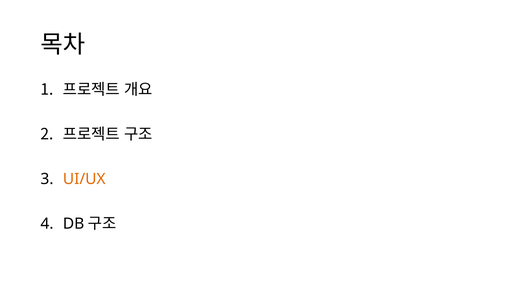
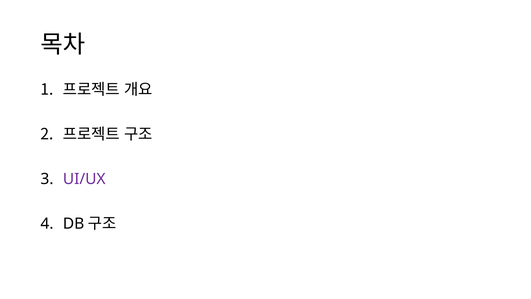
UI/UX colour: orange -> purple
